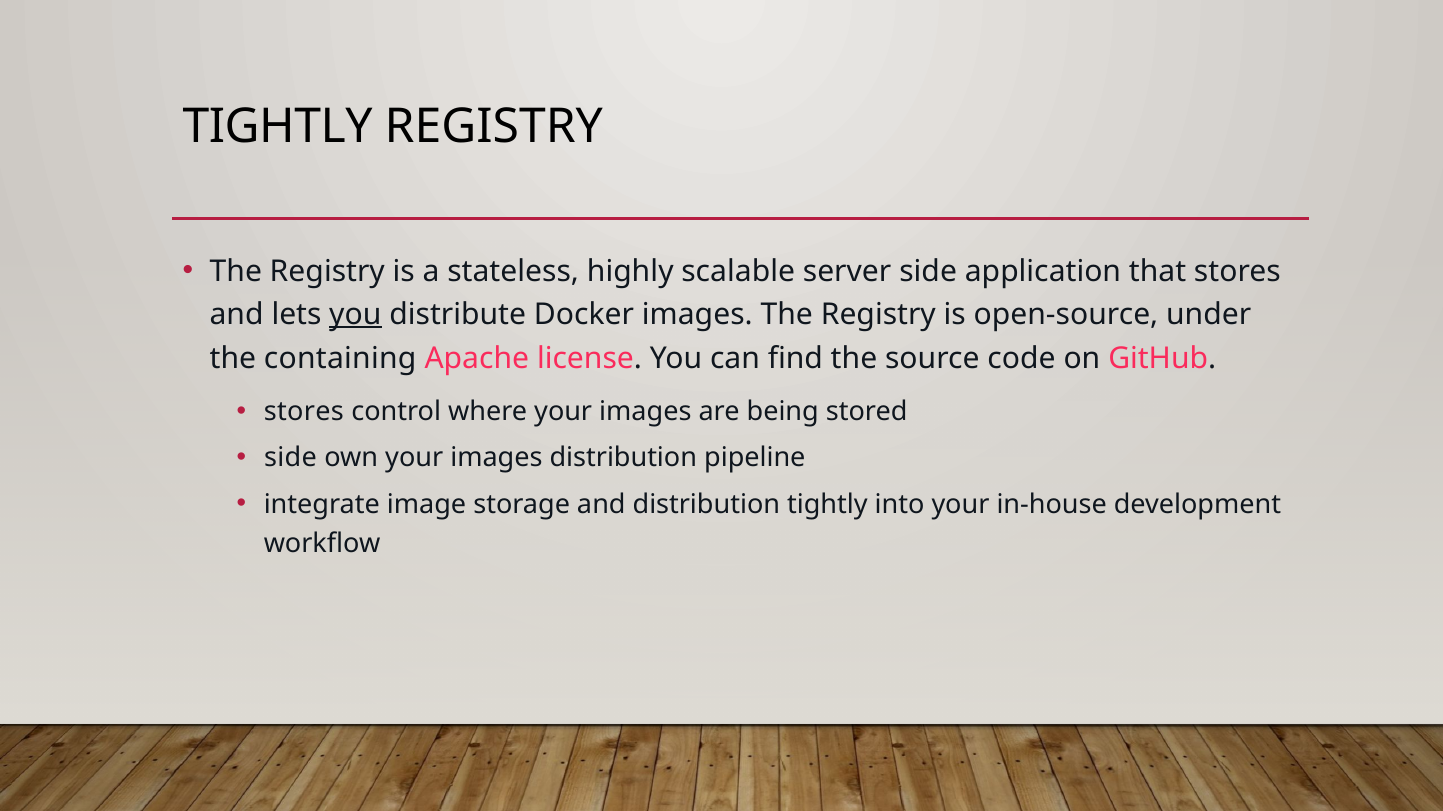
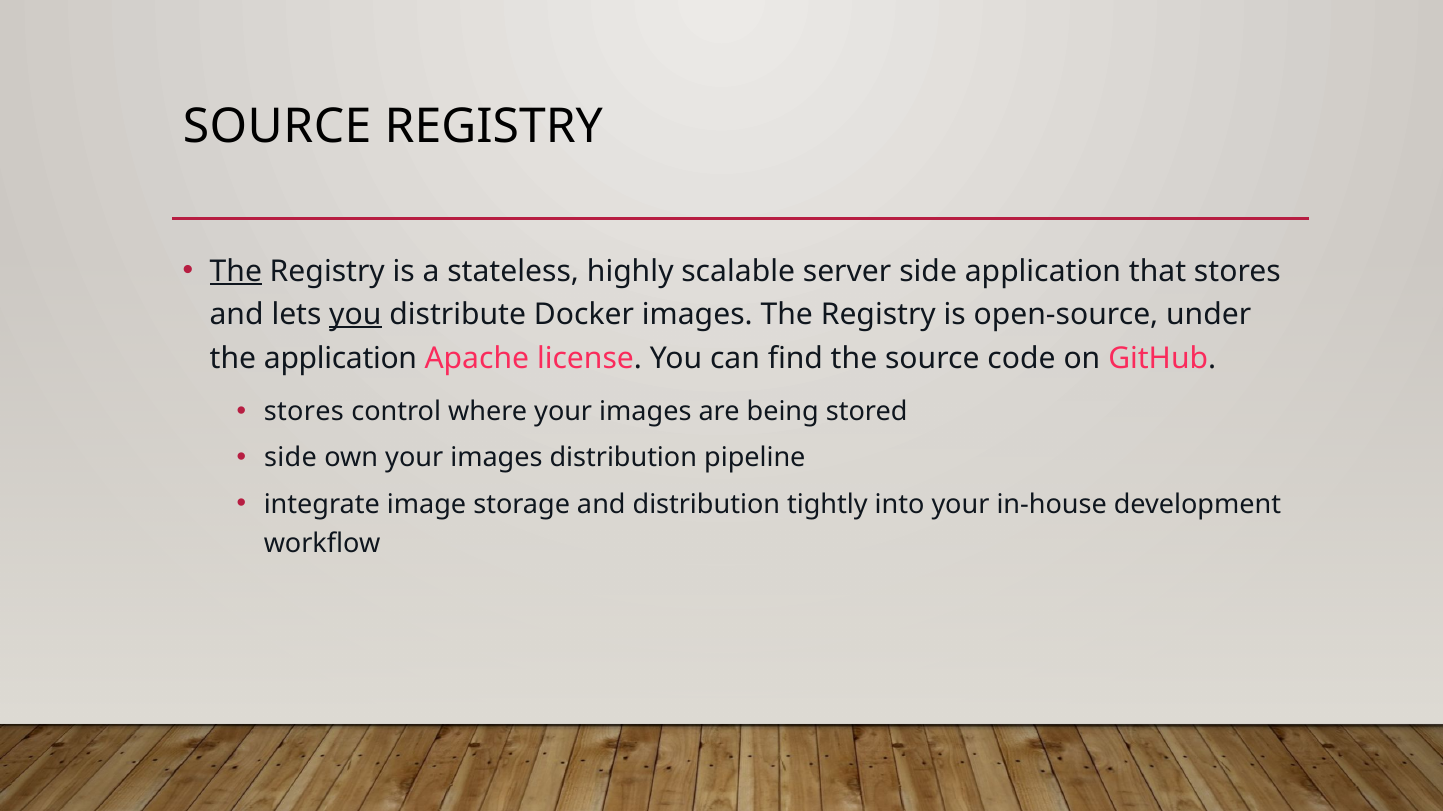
TIGHTLY at (278, 126): TIGHTLY -> SOURCE
The at (236, 271) underline: none -> present
the containing: containing -> application
